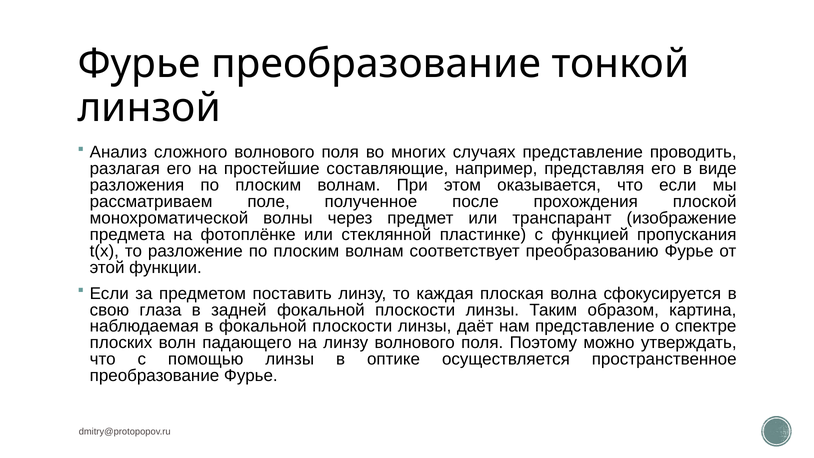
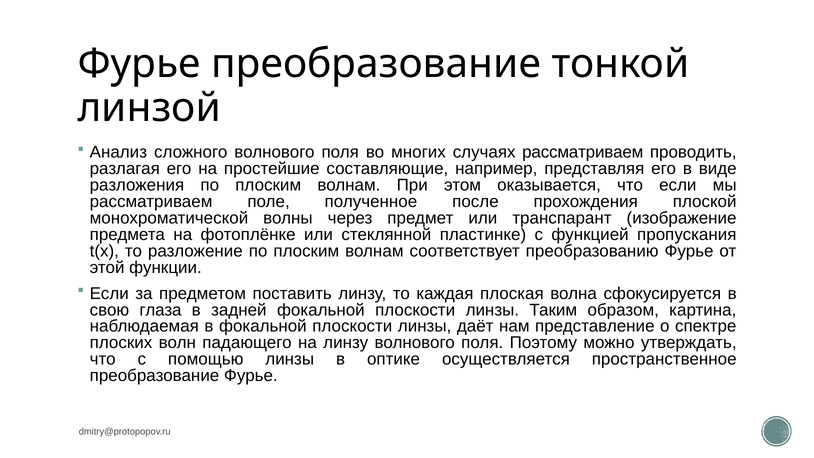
случаях представление: представление -> рассматриваем
